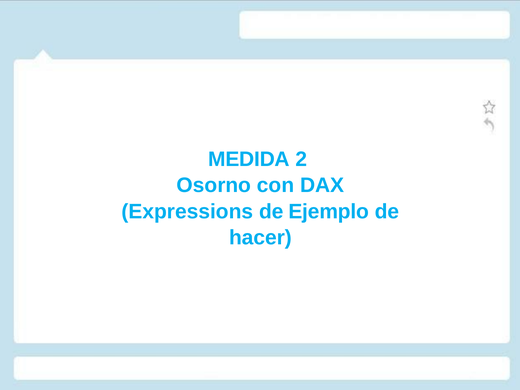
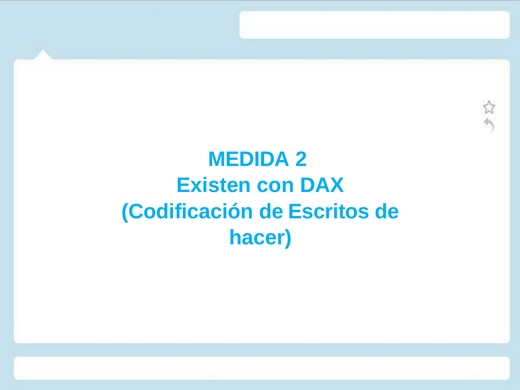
Osorno: Osorno -> Existen
Expressions: Expressions -> Codificación
Ejemplo: Ejemplo -> Escritos
